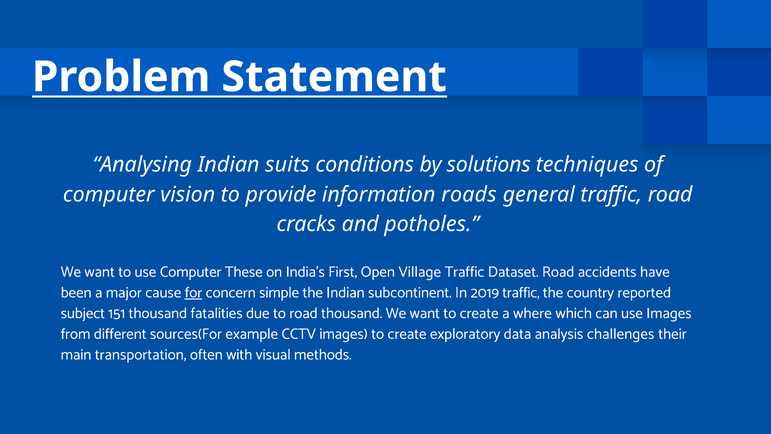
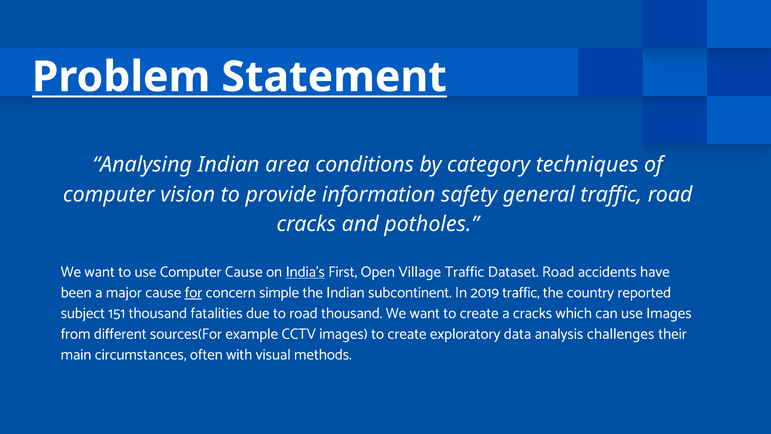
suits: suits -> area
solutions: solutions -> category
roads: roads -> safety
Computer These: These -> Cause
India’s underline: none -> present
a where: where -> cracks
transportation: transportation -> circumstances
